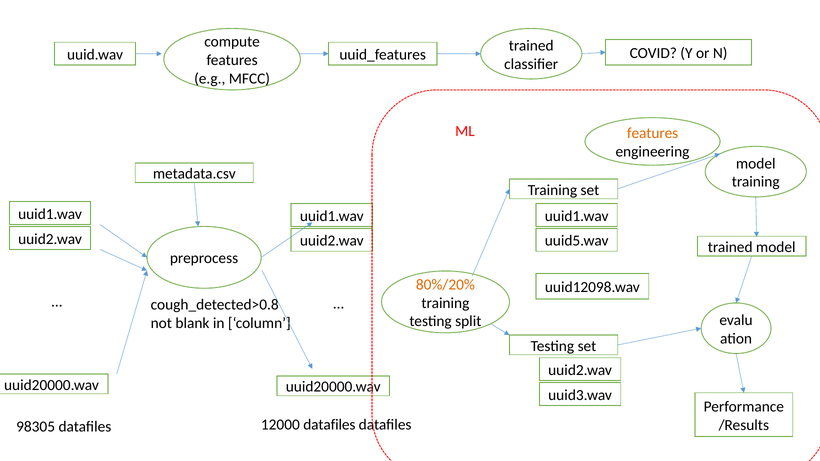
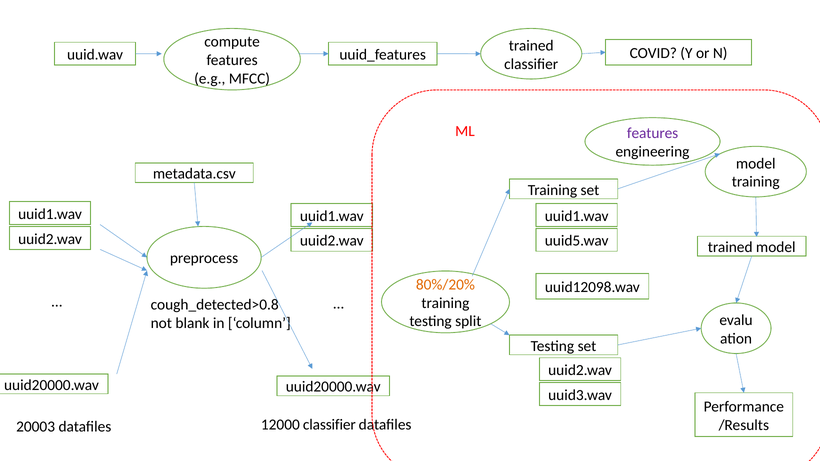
features at (653, 133) colour: orange -> purple
12000 datafiles: datafiles -> classifier
98305: 98305 -> 20003
